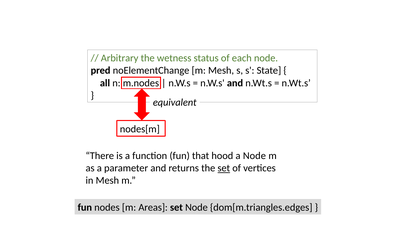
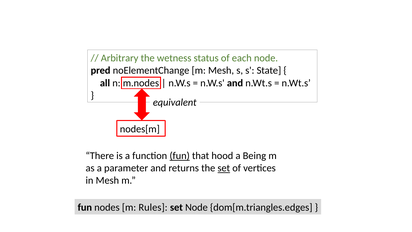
fun at (180, 156) underline: none -> present
a Node: Node -> Being
Areas: Areas -> Rules
